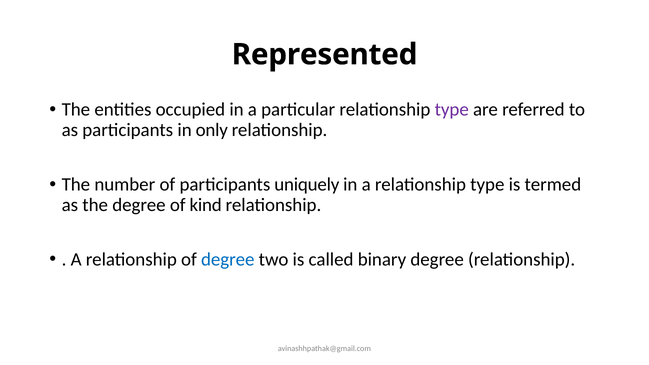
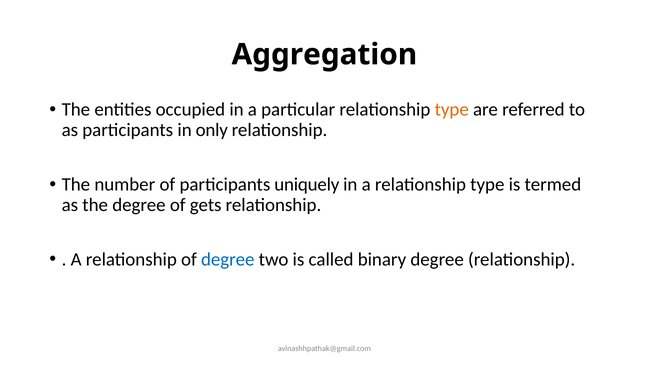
Represented: Represented -> Aggregation
type at (452, 110) colour: purple -> orange
kind: kind -> gets
